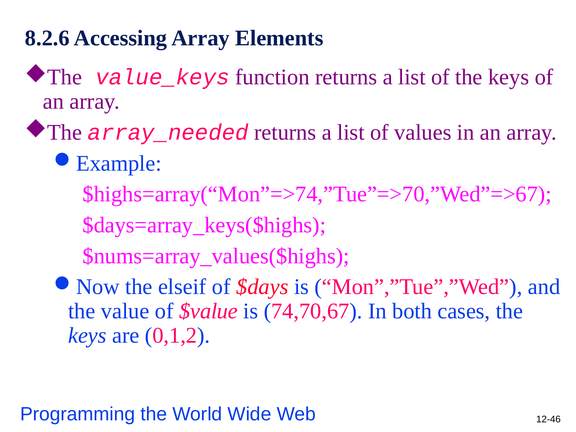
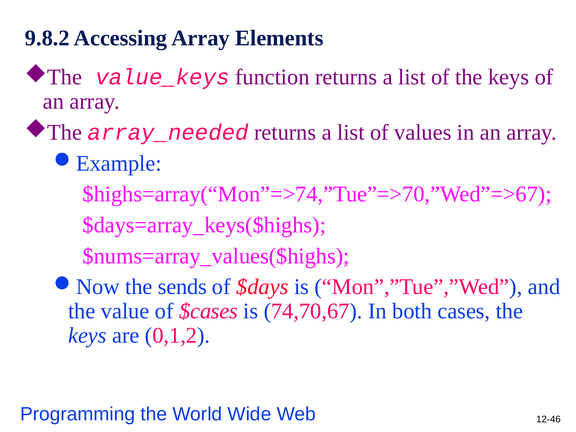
8.2.6: 8.2.6 -> 9.8.2
elseif: elseif -> sends
$value: $value -> $cases
